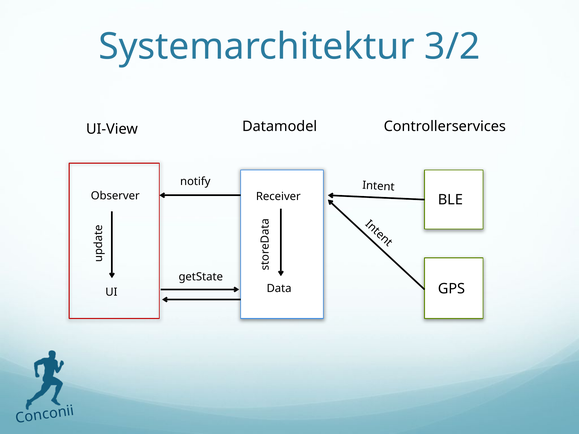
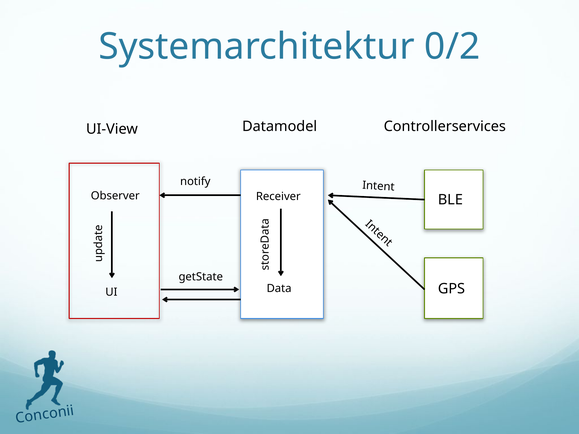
3/2: 3/2 -> 0/2
